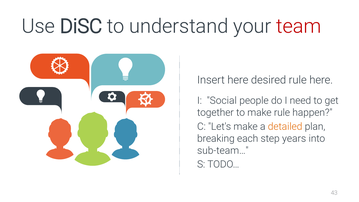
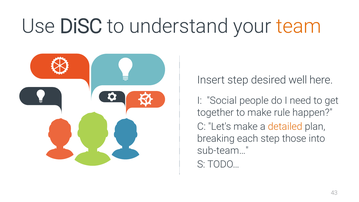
team colour: red -> orange
Insert here: here -> step
desired rule: rule -> well
years: years -> those
